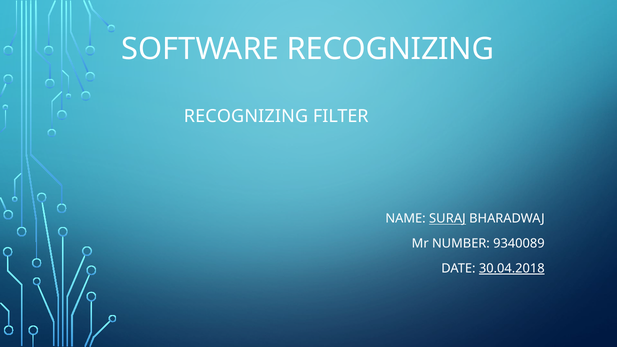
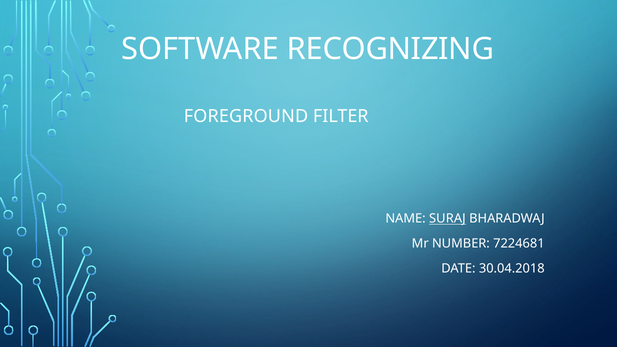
RECOGNIZING at (246, 116): RECOGNIZING -> FOREGROUND
9340089: 9340089 -> 7224681
30.04.2018 underline: present -> none
